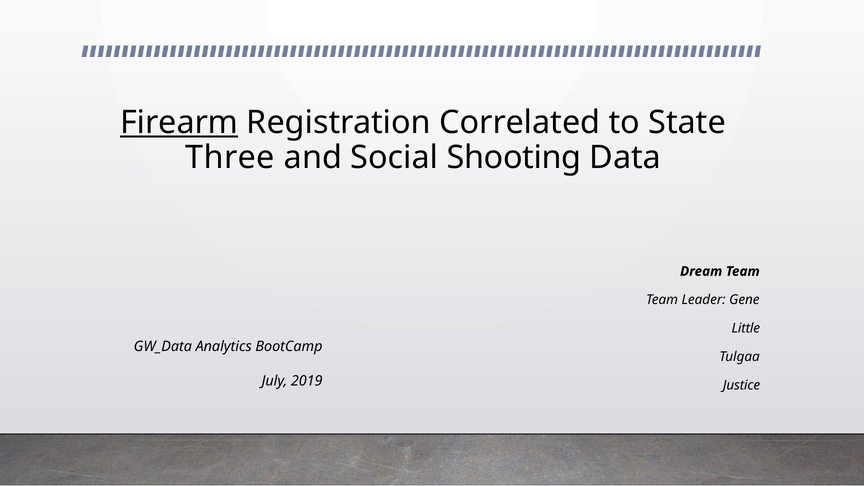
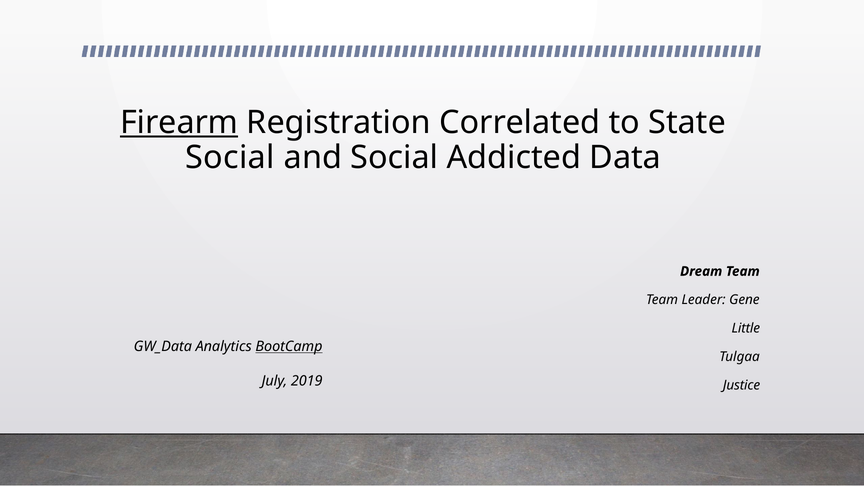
Three at (230, 157): Three -> Social
Shooting: Shooting -> Addicted
BootCamp underline: none -> present
